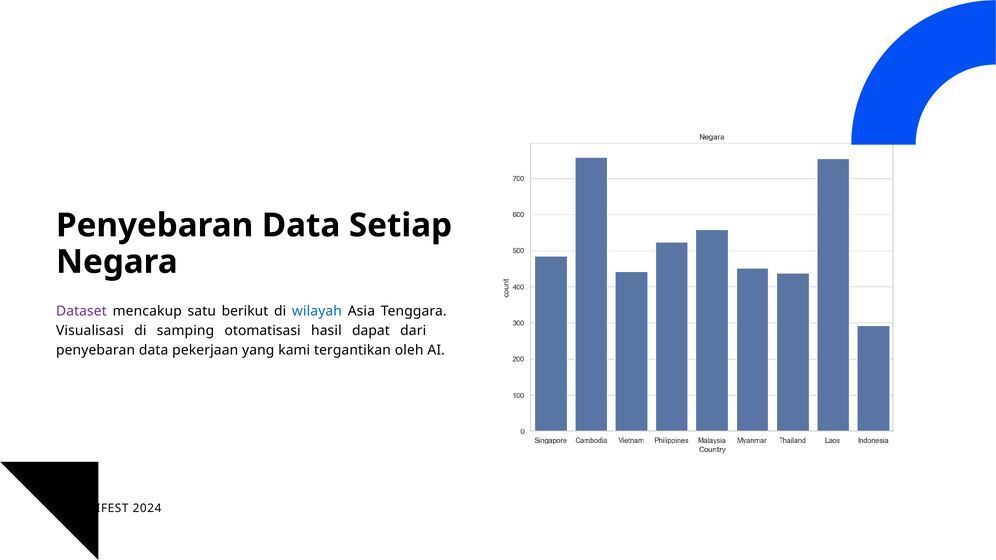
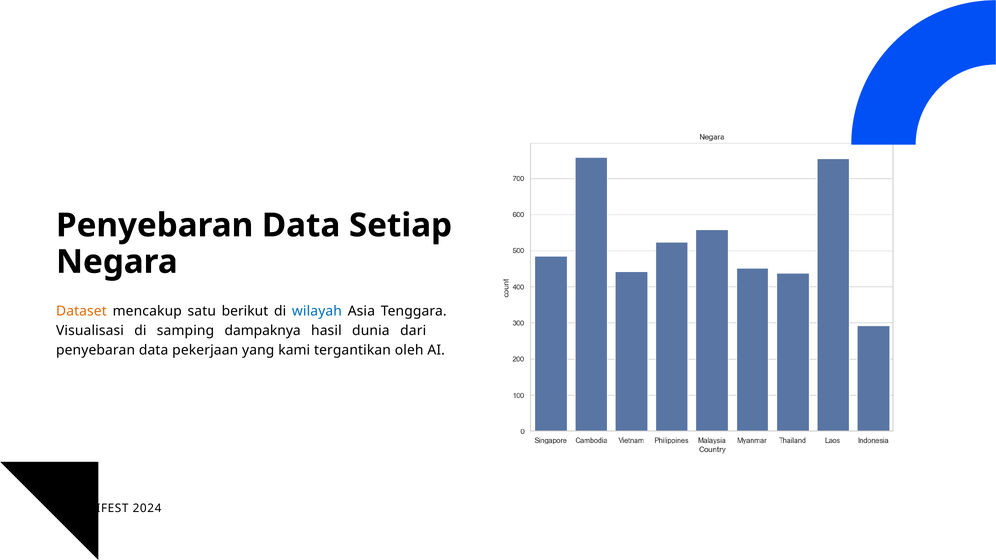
Dataset colour: purple -> orange
otomatisasi: otomatisasi -> dampaknya
dapat: dapat -> dunia
